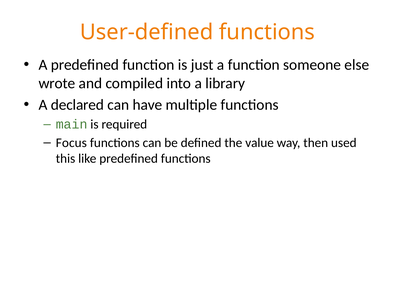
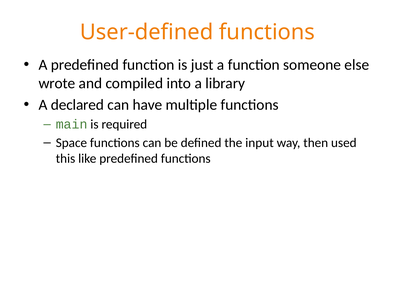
Focus: Focus -> Space
value: value -> input
